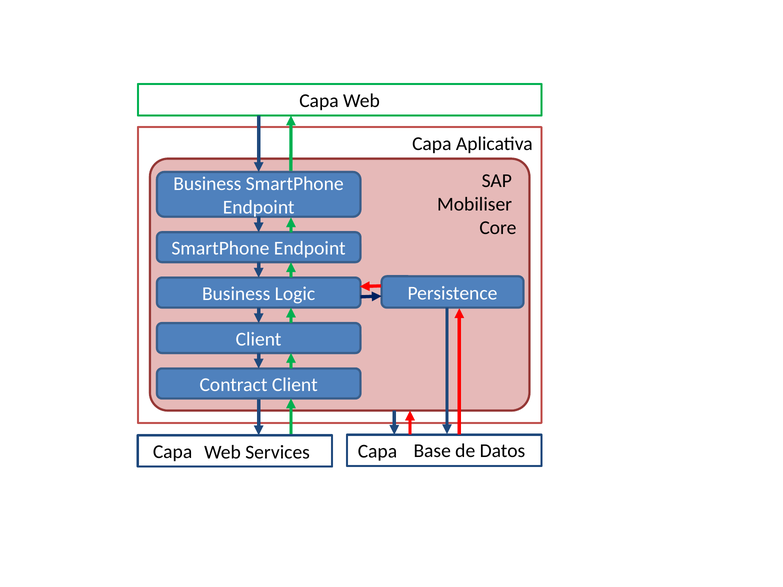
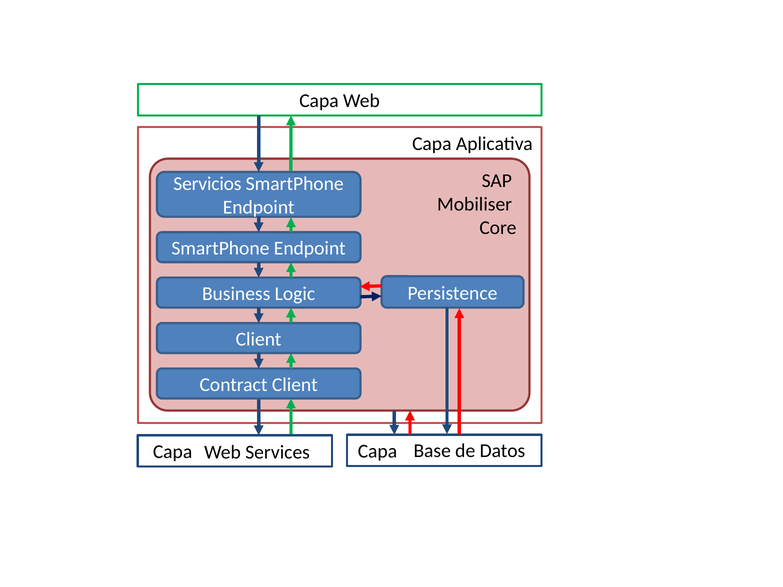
Business at (207, 184): Business -> Servicios
